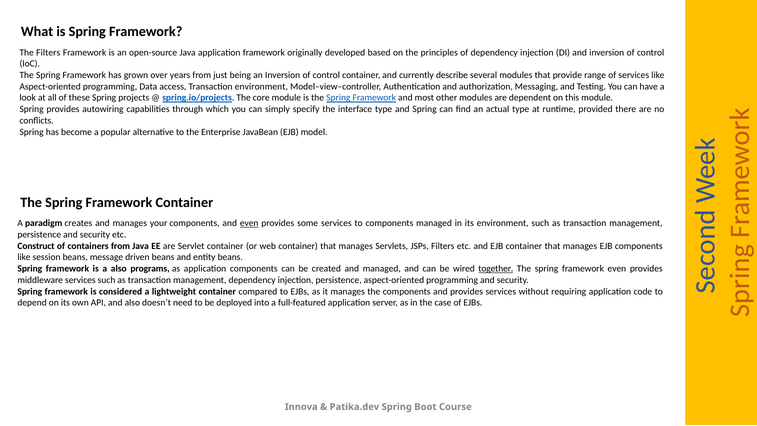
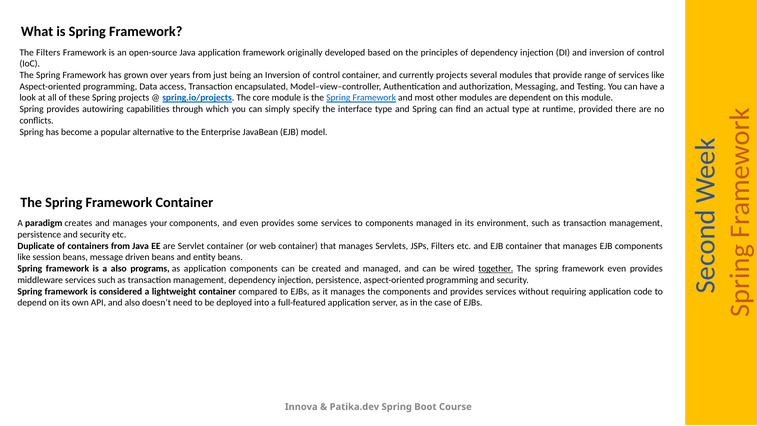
currently describe: describe -> projects
Transaction environment: environment -> encapsulated
even at (249, 223) underline: present -> none
Construct: Construct -> Duplicate
